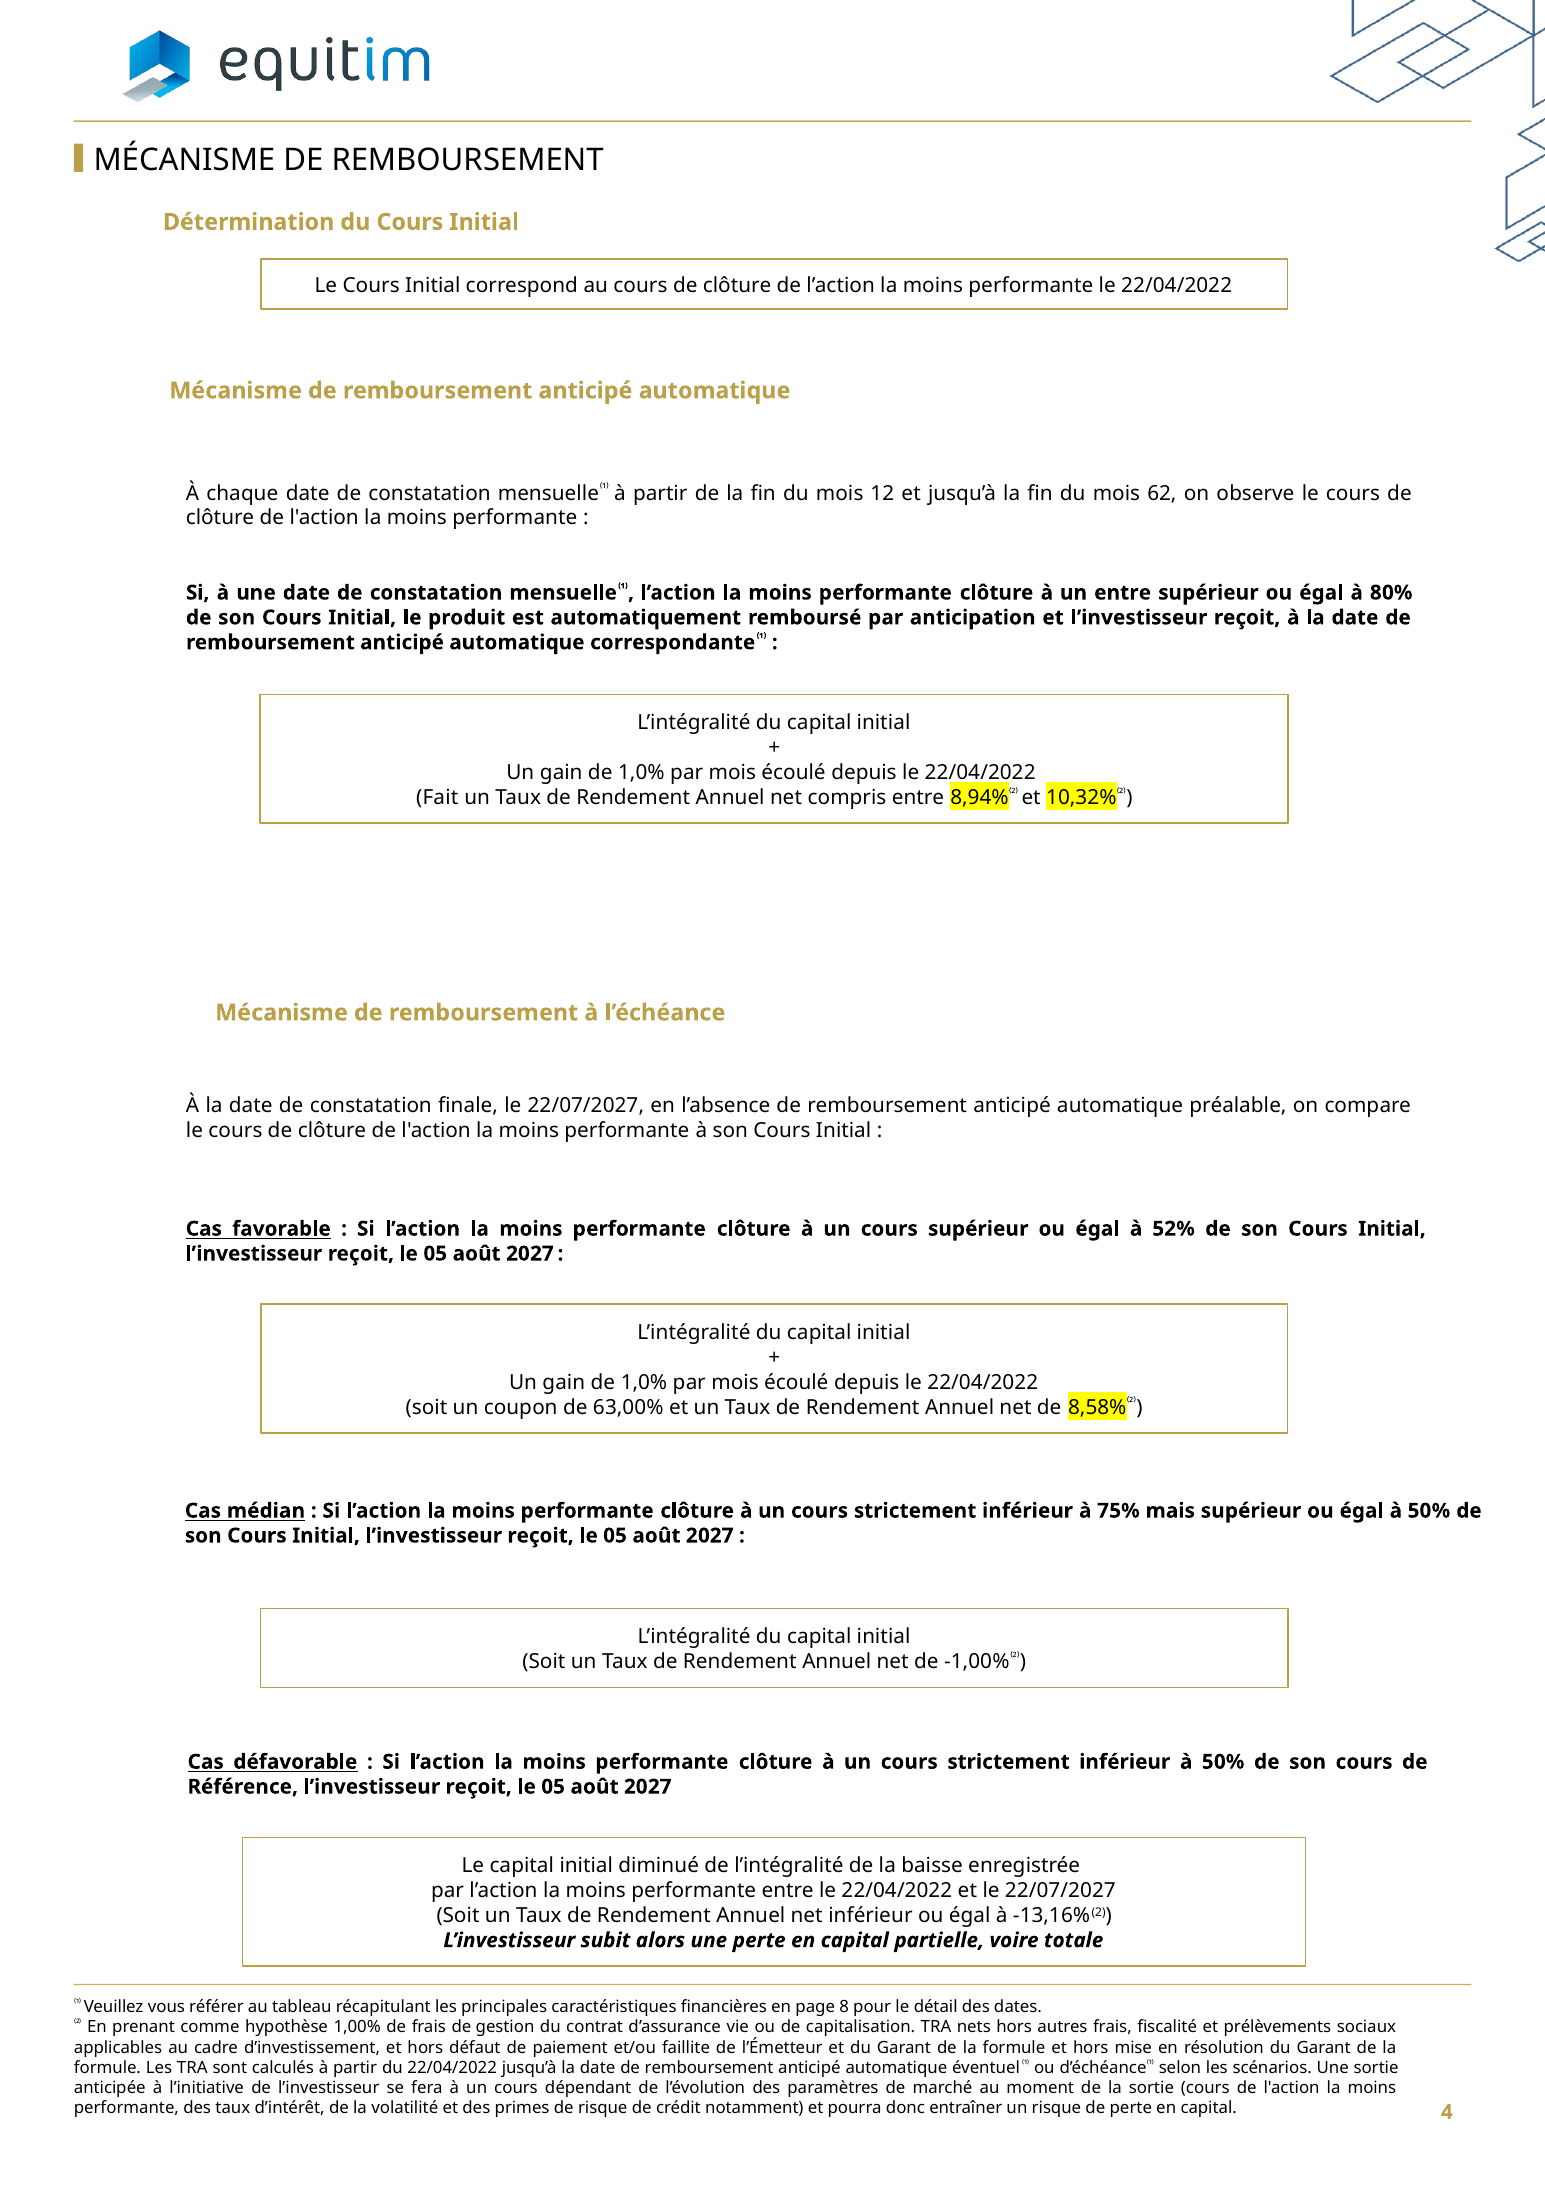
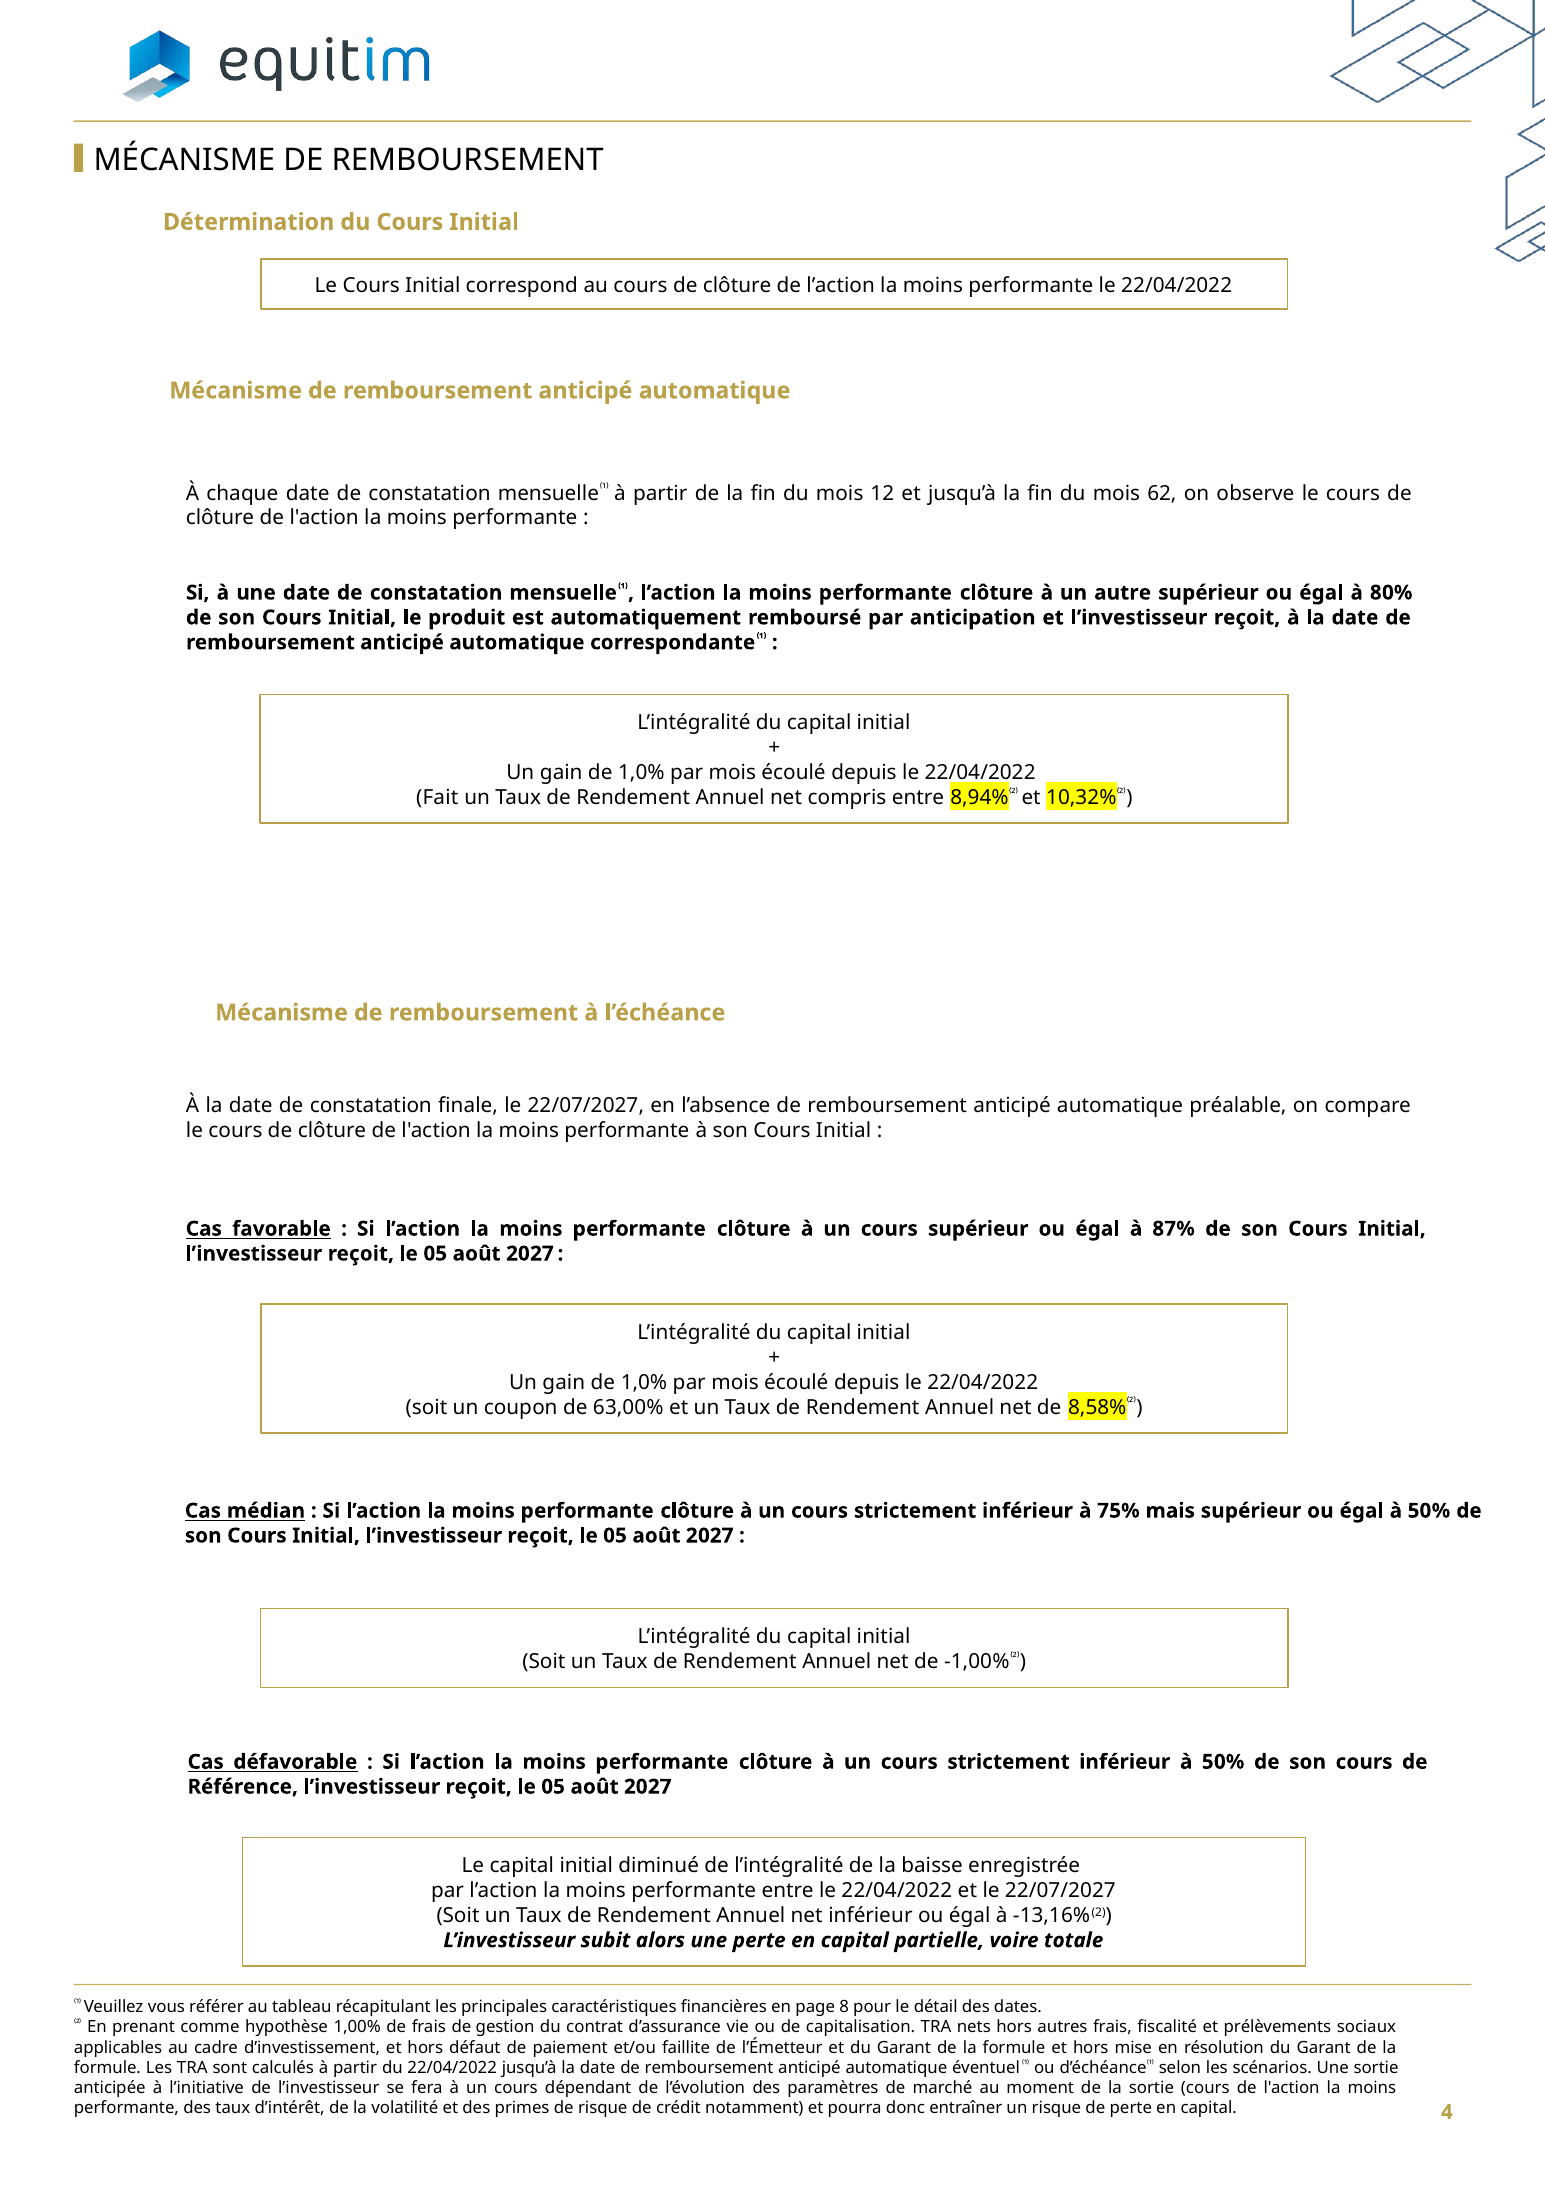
un entre: entre -> autre
52%: 52% -> 87%
